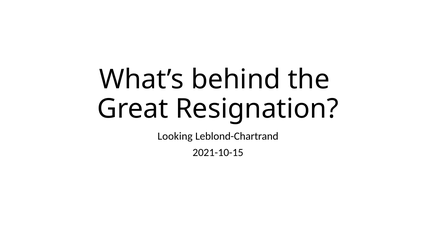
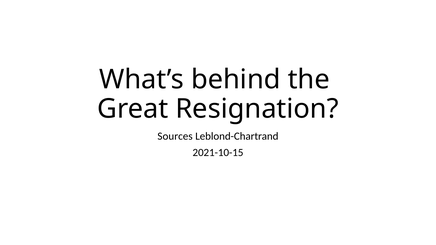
Looking: Looking -> Sources
